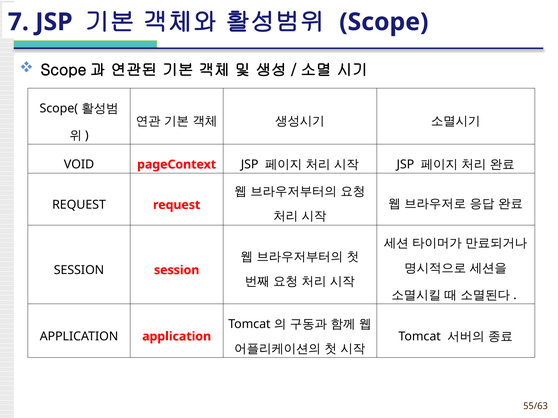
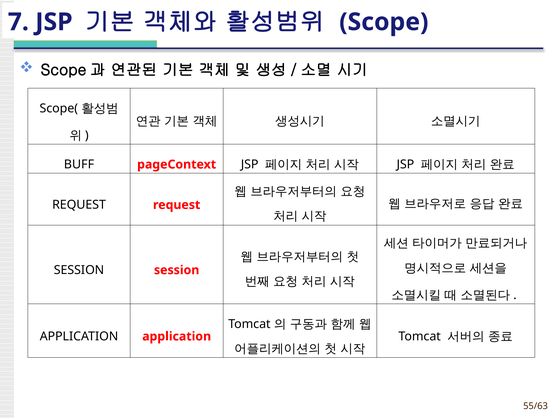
VOID: VOID -> BUFF
